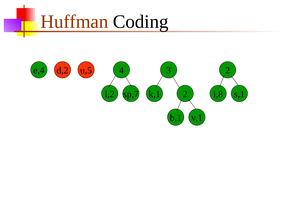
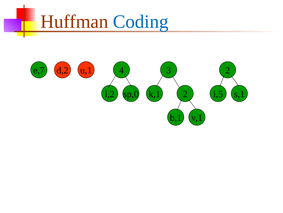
Coding colour: black -> blue
e,4: e,4 -> e,7
u,5: u,5 -> u,1
sp,7: sp,7 -> sp,0
i,8: i,8 -> i,5
